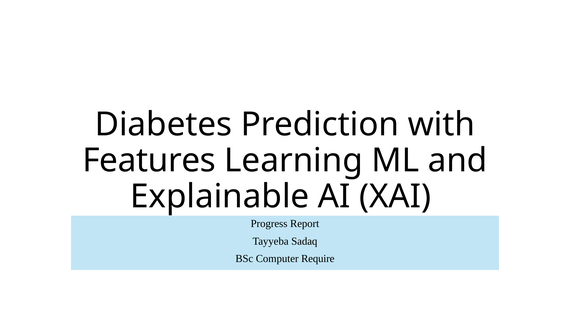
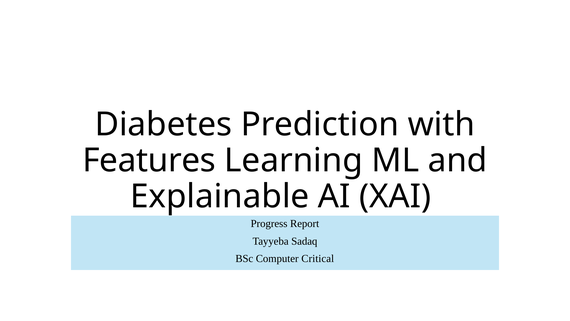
Require: Require -> Critical
